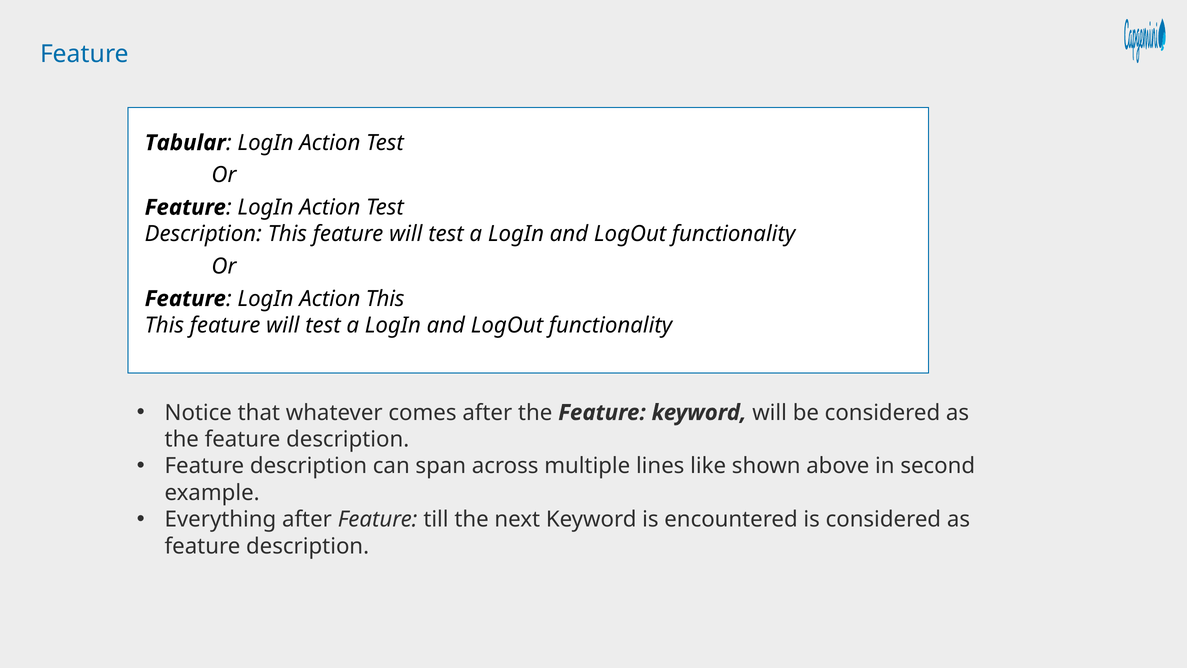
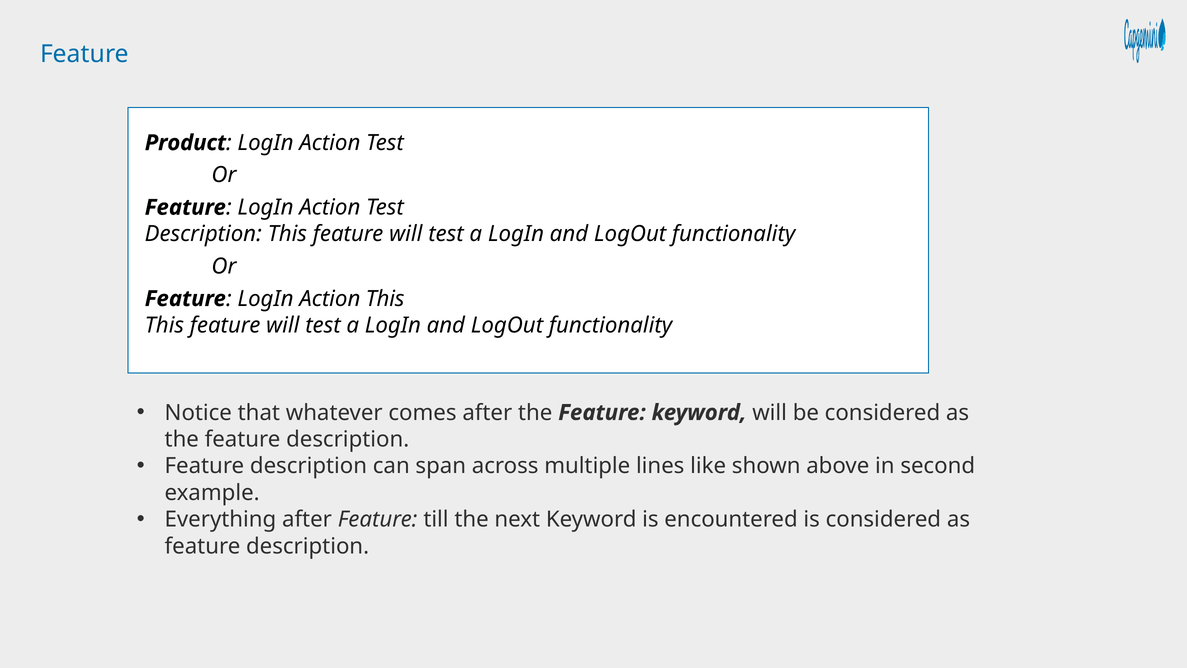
Tabular: Tabular -> Product
